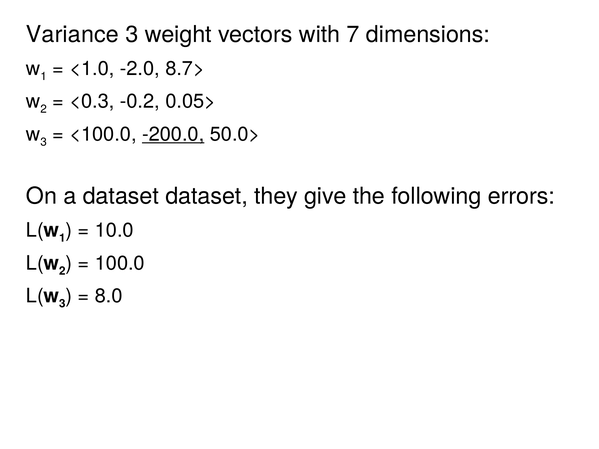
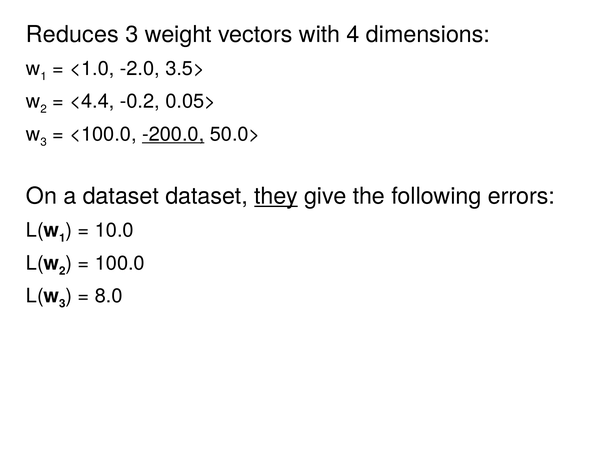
Variance: Variance -> Reduces
7: 7 -> 4
8.7>: 8.7> -> 3.5>
<0.3: <0.3 -> <4.4
they underline: none -> present
